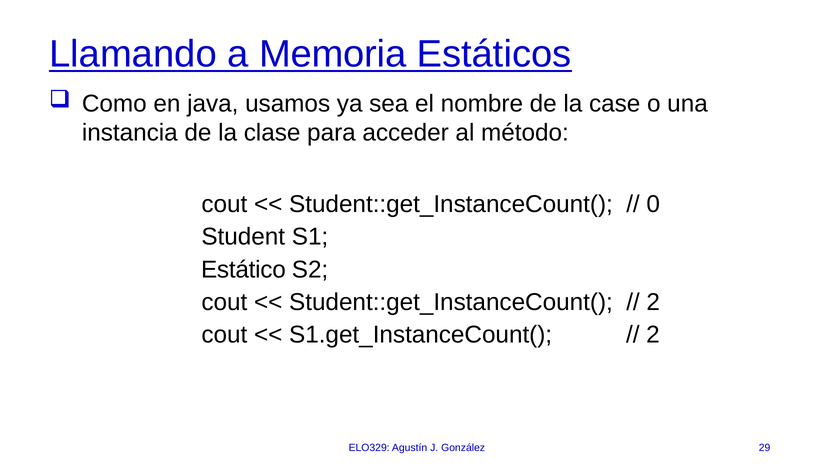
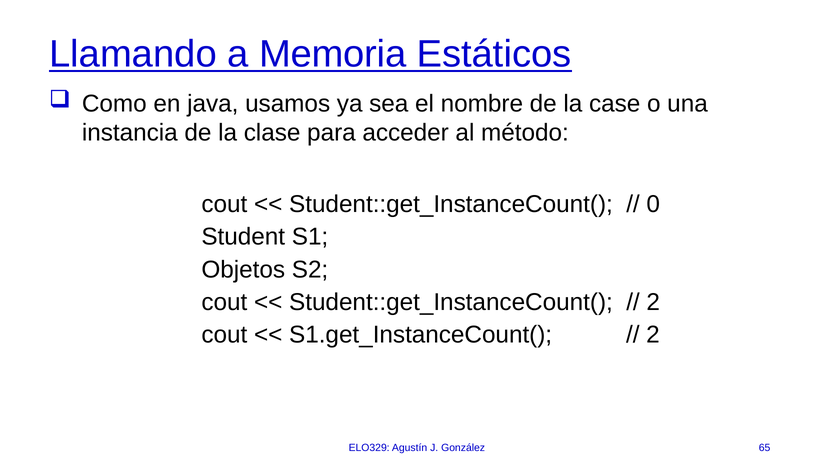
Estático: Estático -> Objetos
29: 29 -> 65
